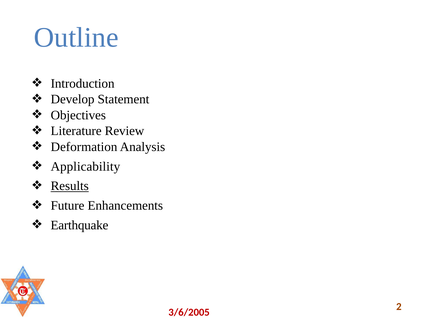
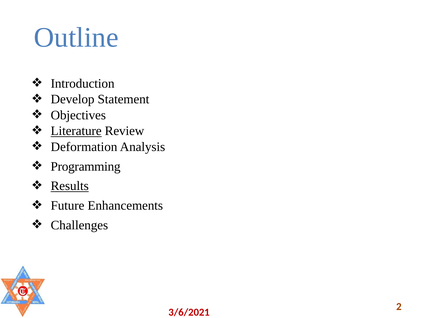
Literature underline: none -> present
Applicability: Applicability -> Programming
Earthquake: Earthquake -> Challenges
3/6/2005: 3/6/2005 -> 3/6/2021
